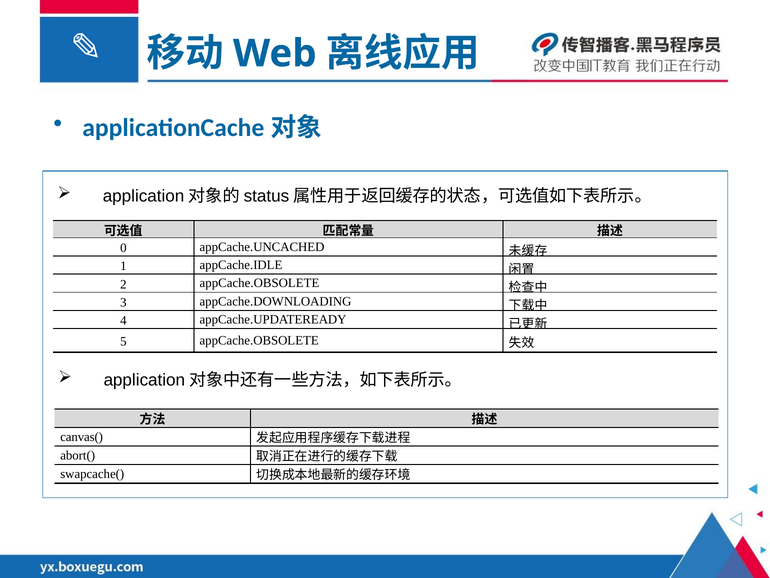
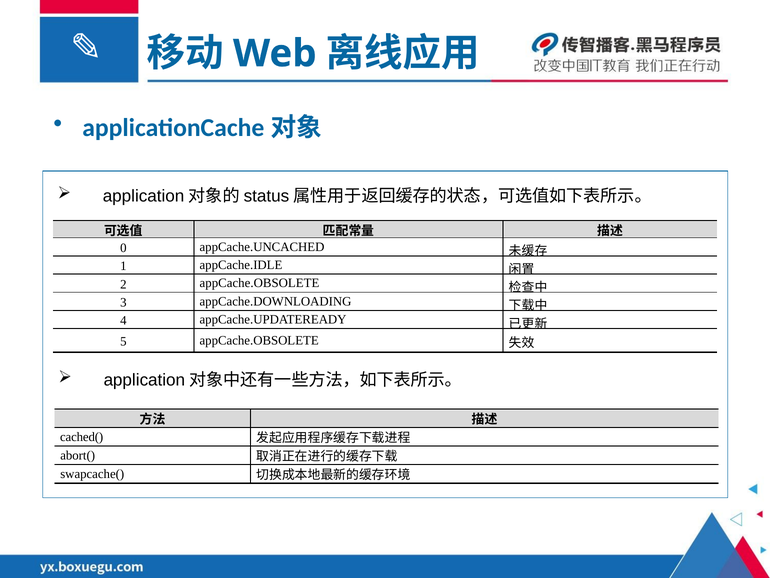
canvas(: canvas( -> cached(
